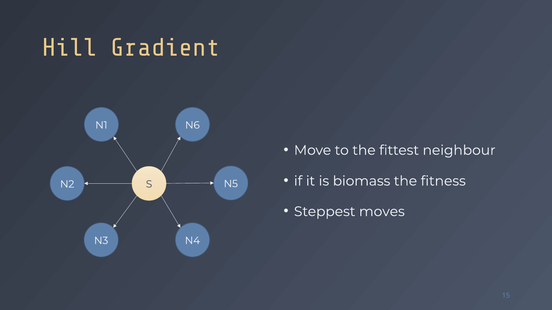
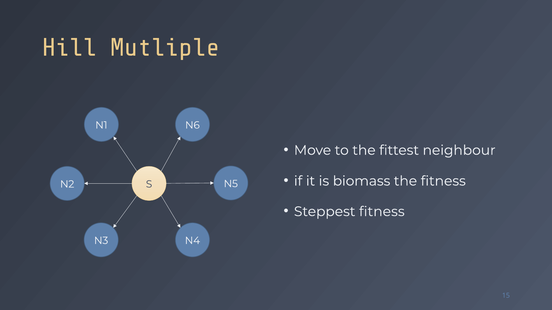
Gradient: Gradient -> Mutliple
Steppest moves: moves -> fitness
